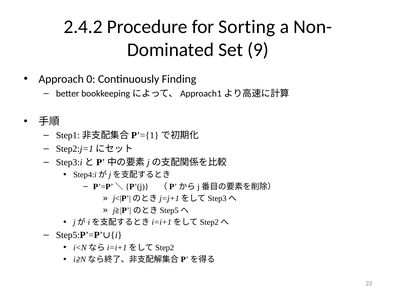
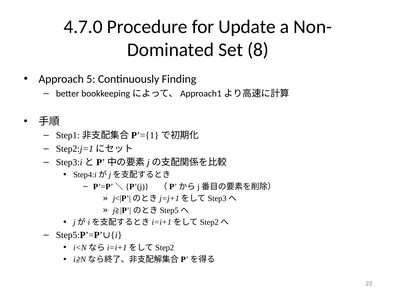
2.4.2: 2.4.2 -> 4.7.0
Sorting: Sorting -> Update
9: 9 -> 8
0: 0 -> 5
